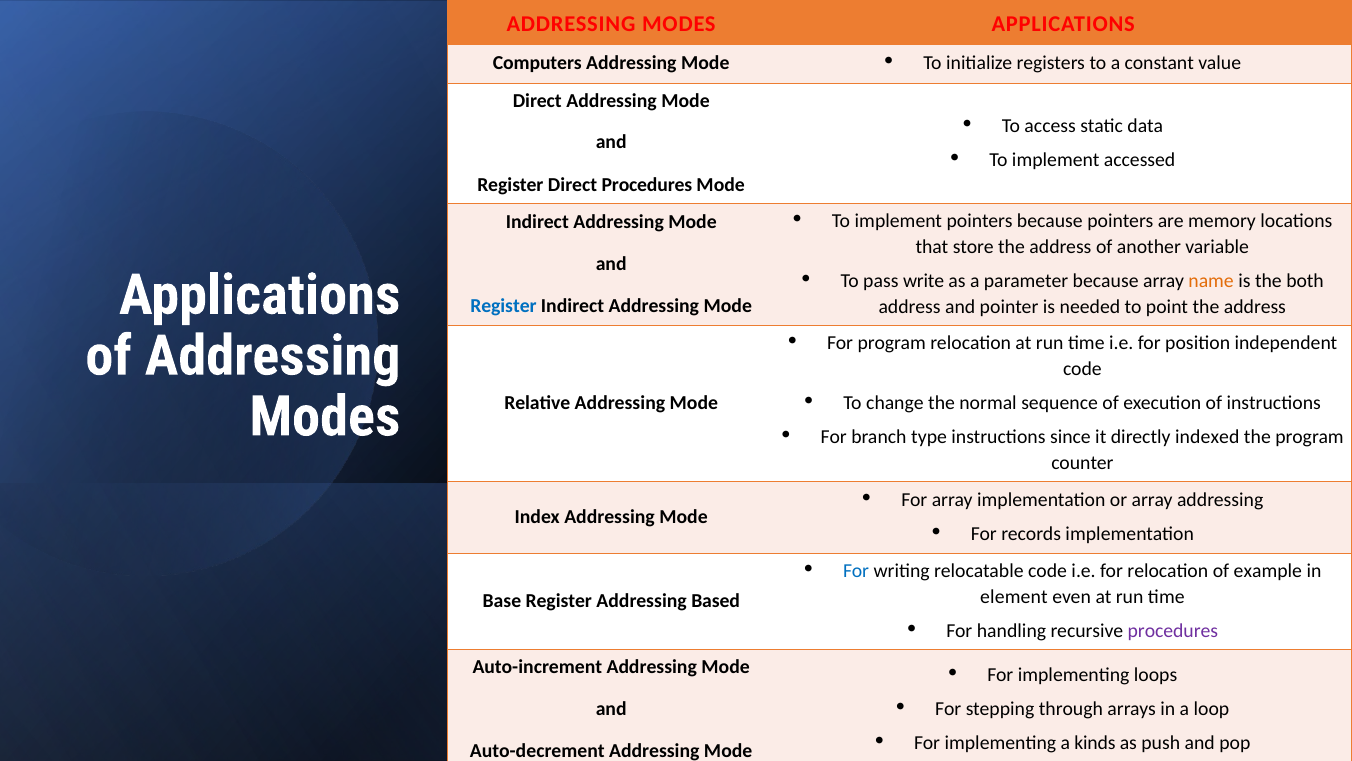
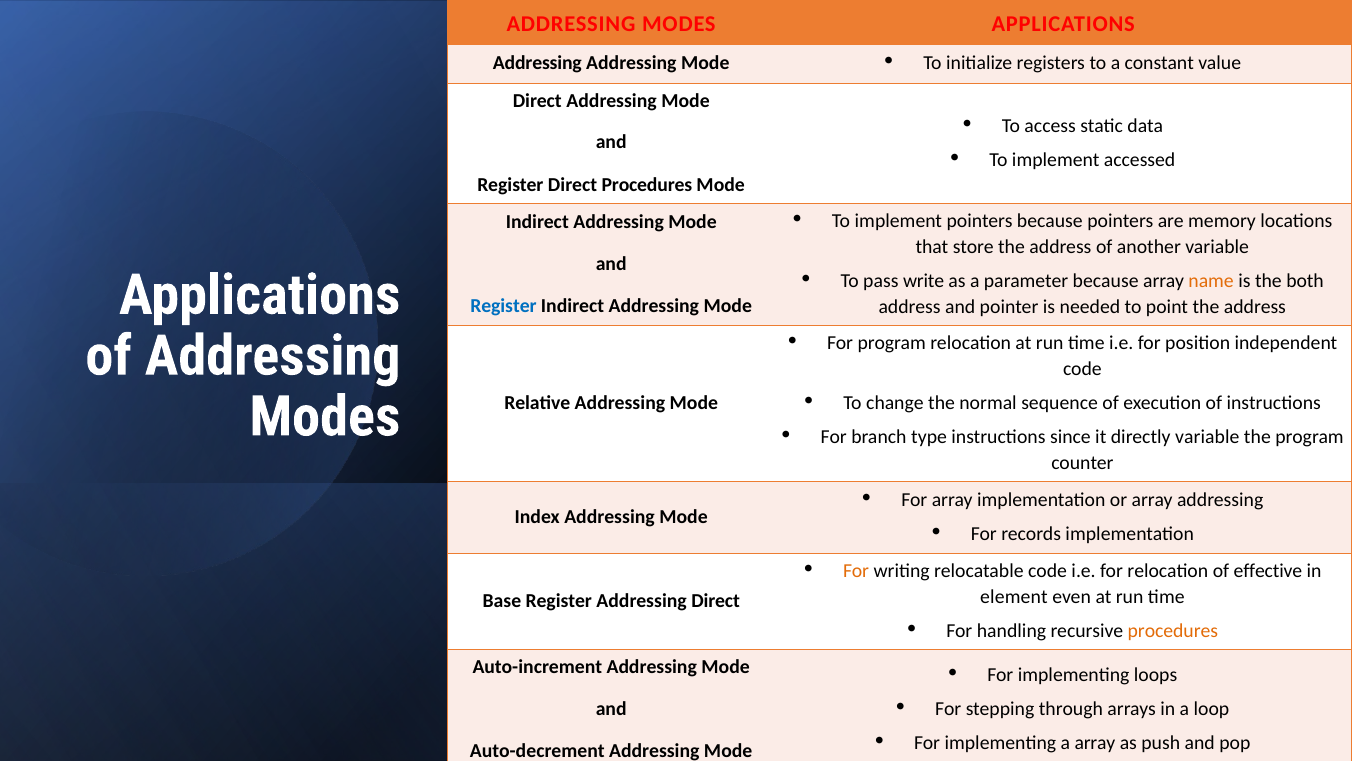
Computers at (537, 63): Computers -> Addressing
directly indexed: indexed -> variable
For at (856, 571) colour: blue -> orange
example: example -> effective
Addressing Based: Based -> Direct
procedures at (1173, 631) colour: purple -> orange
a kinds: kinds -> array
